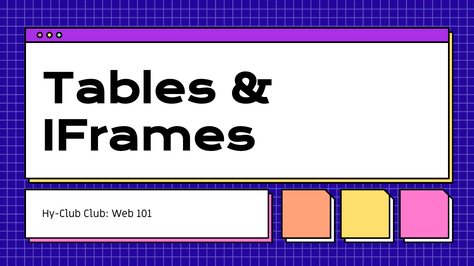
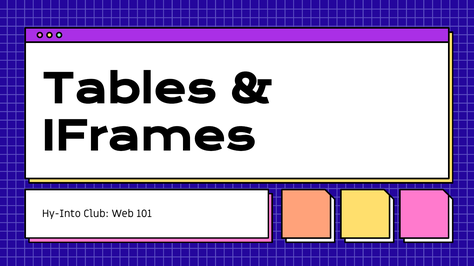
Hy-Club: Hy-Club -> Hy-Into
